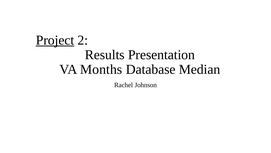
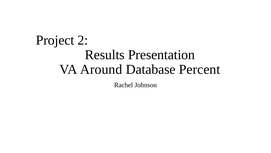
Project underline: present -> none
Months: Months -> Around
Median: Median -> Percent
